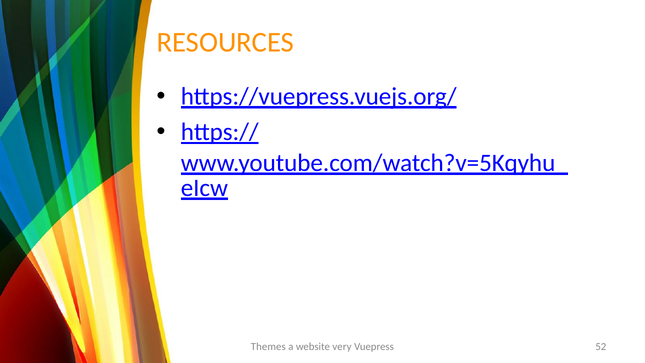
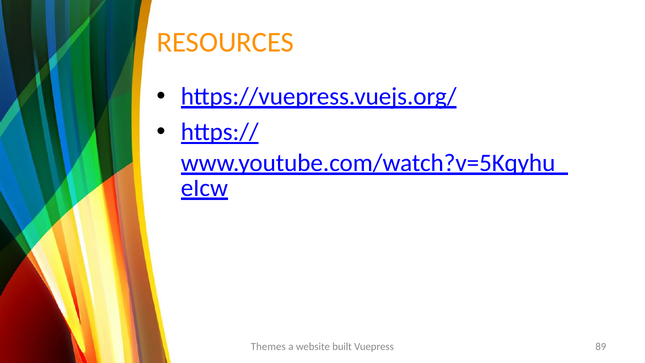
very: very -> built
52: 52 -> 89
